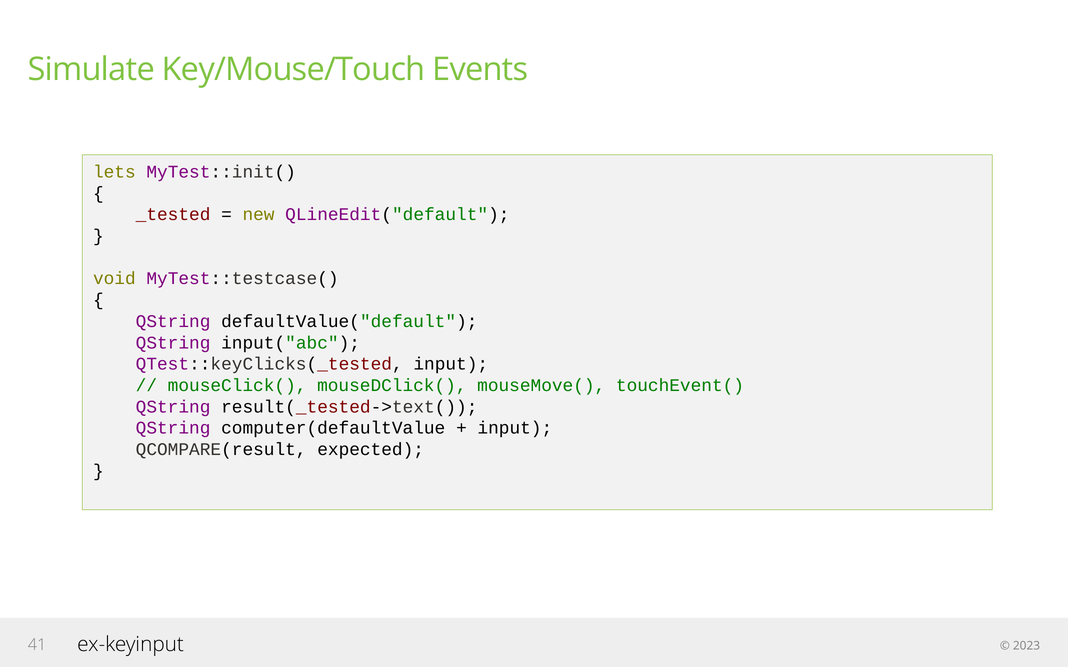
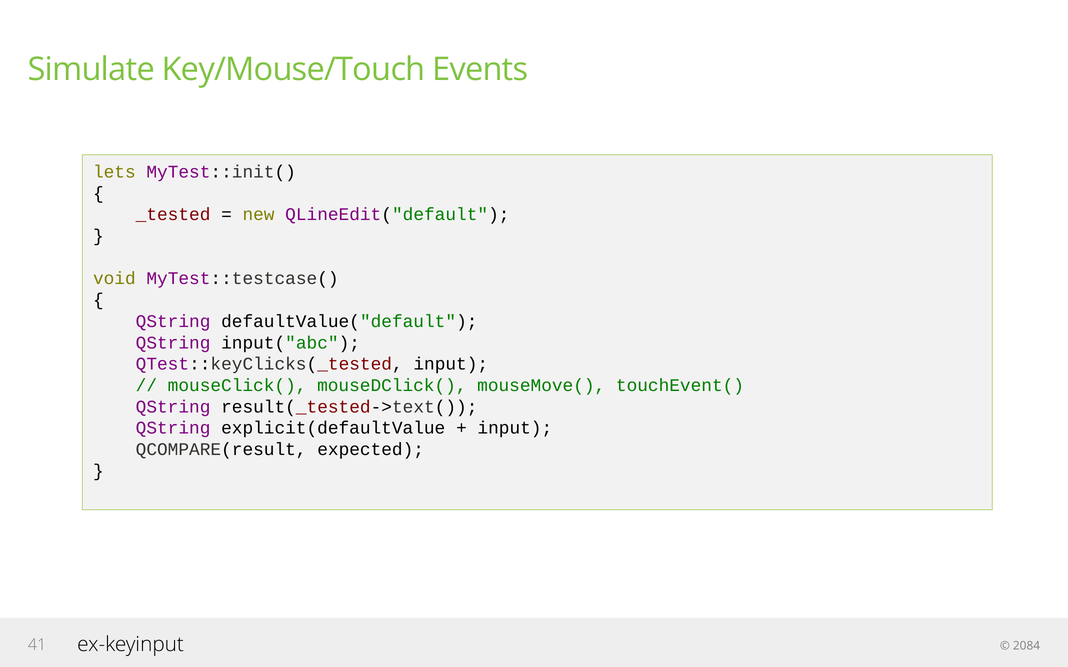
computer(defaultValue: computer(defaultValue -> explicit(defaultValue
2023: 2023 -> 2084
